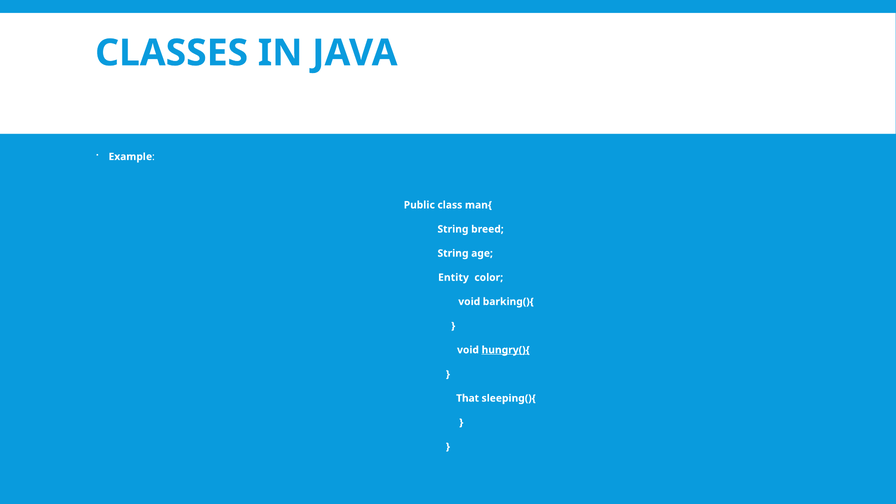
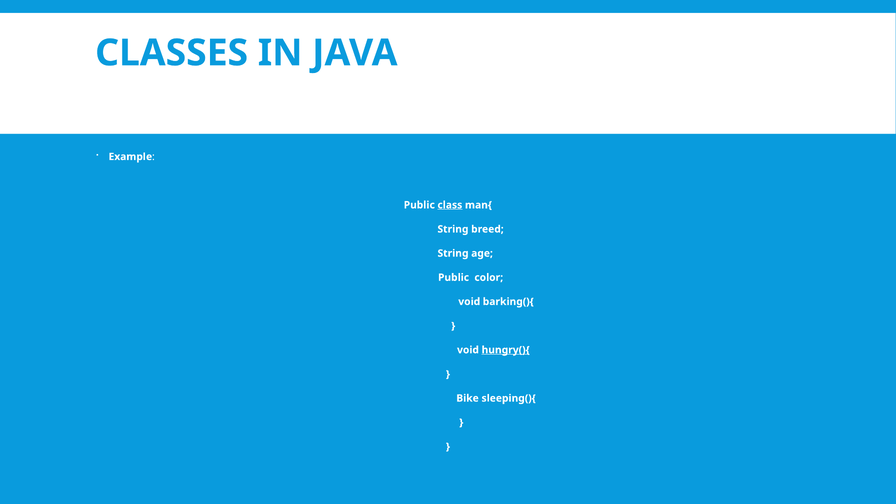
class underline: none -> present
Entity at (453, 277): Entity -> Public
That: That -> Bike
